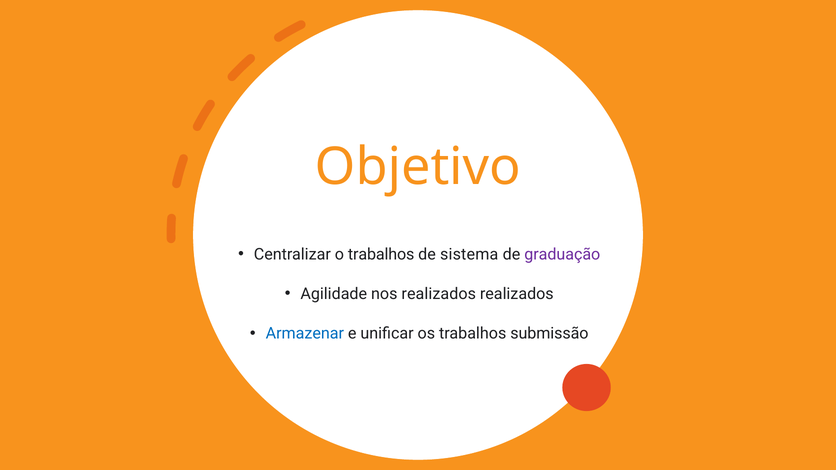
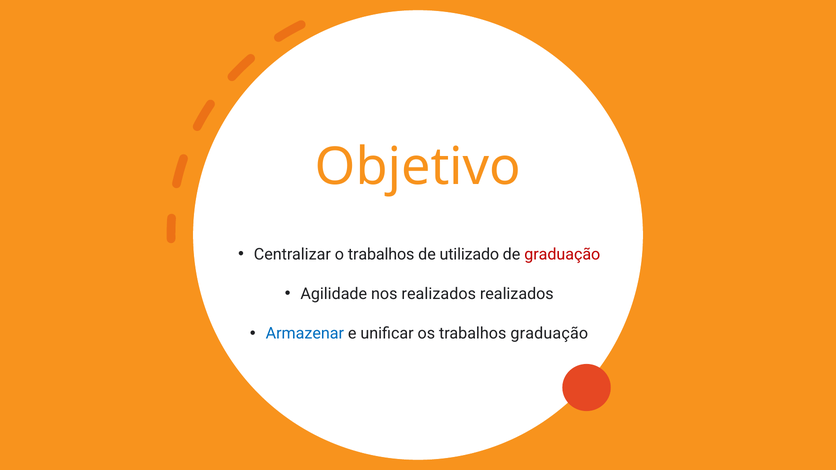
sistema: sistema -> utilizado
graduação at (562, 254) colour: purple -> red
trabalhos submissão: submissão -> graduação
